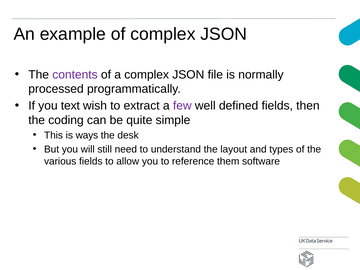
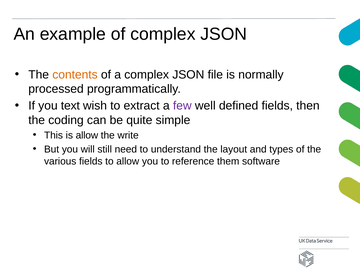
contents colour: purple -> orange
is ways: ways -> allow
desk: desk -> write
